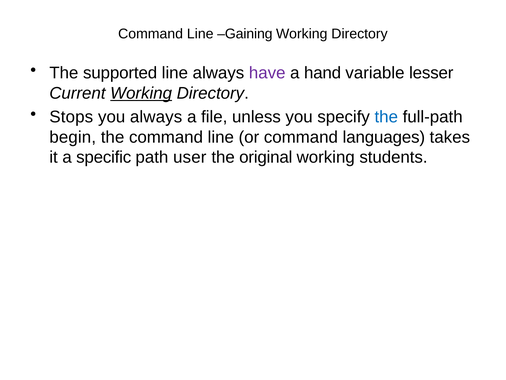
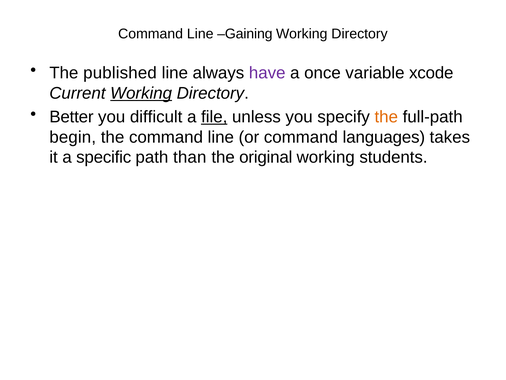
supported: supported -> published
hand: hand -> once
lesser: lesser -> xcode
Stops: Stops -> Better
you always: always -> difficult
file underline: none -> present
the at (386, 117) colour: blue -> orange
user: user -> than
